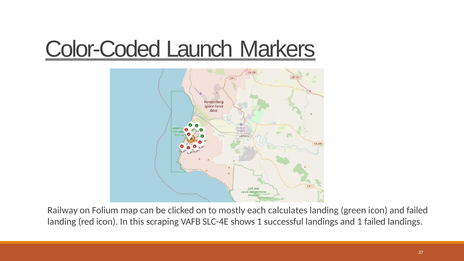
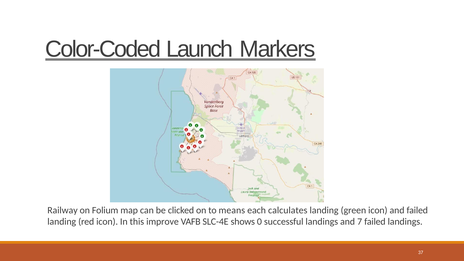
mostly: mostly -> means
scraping: scraping -> improve
shows 1: 1 -> 0
and 1: 1 -> 7
